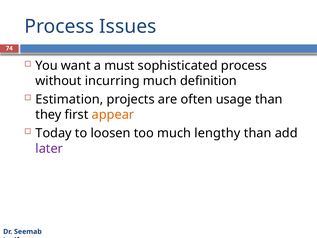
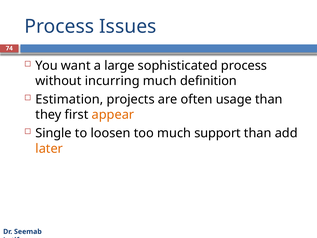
must: must -> large
Today: Today -> Single
lengthy: lengthy -> support
later colour: purple -> orange
